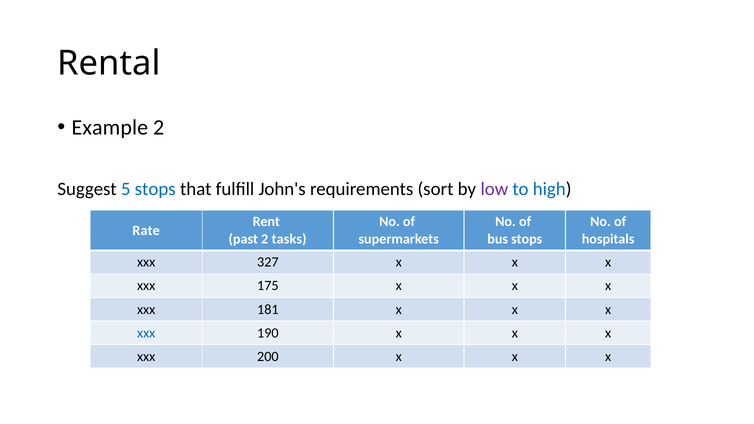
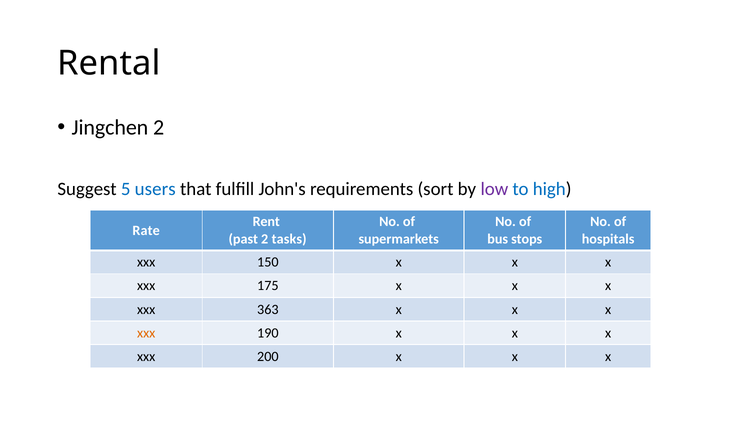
Example: Example -> Jingchen
5 stops: stops -> users
327: 327 -> 150
181: 181 -> 363
xxx at (146, 333) colour: blue -> orange
